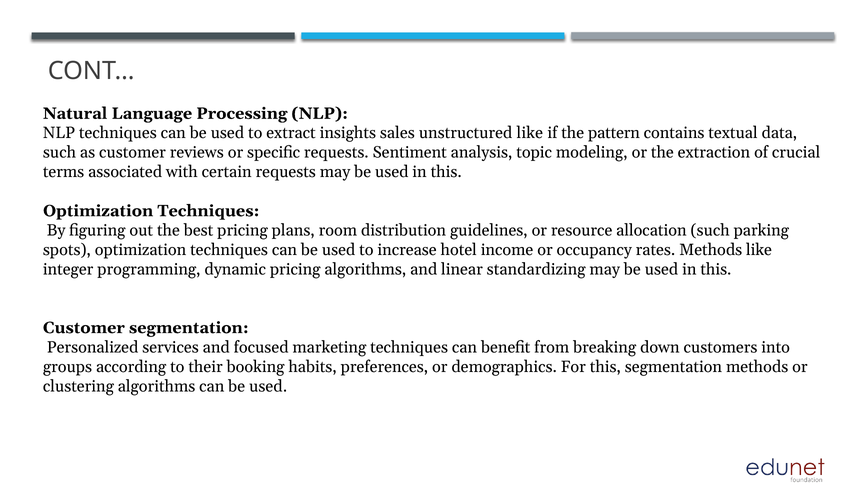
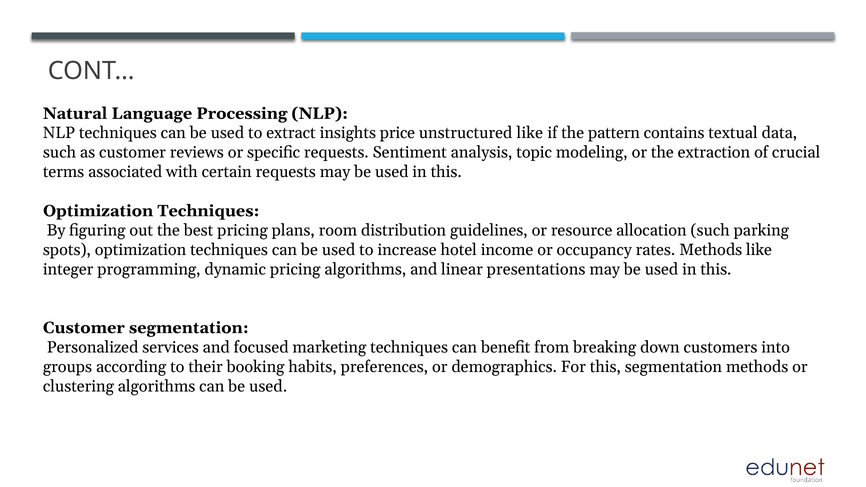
sales: sales -> price
standardizing: standardizing -> presentations
